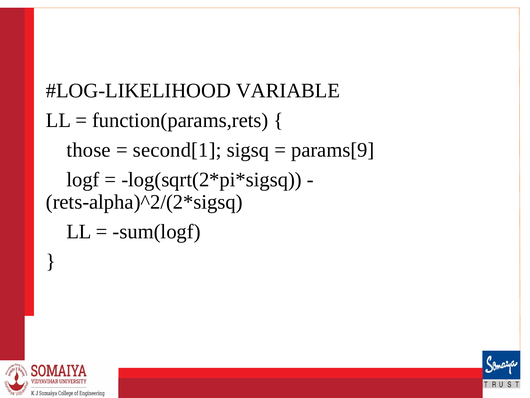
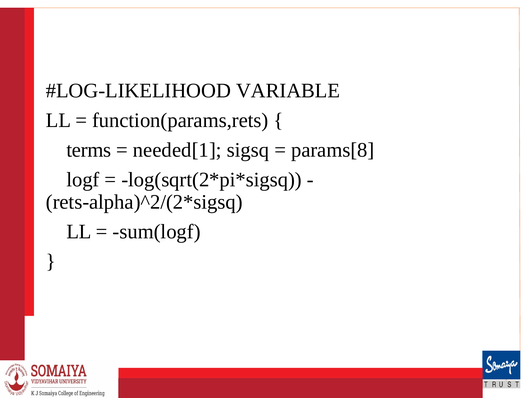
those: those -> terms
second[1: second[1 -> needed[1
params[9: params[9 -> params[8
